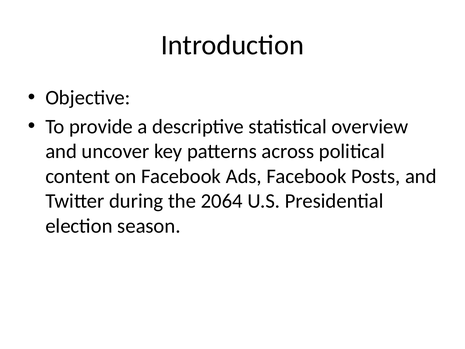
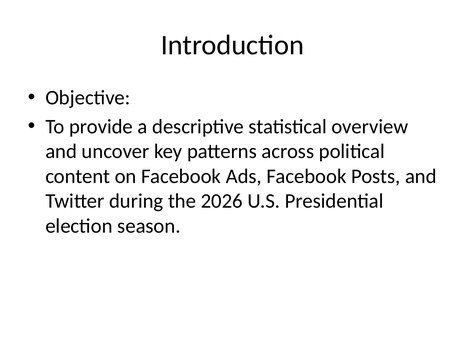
2064: 2064 -> 2026
